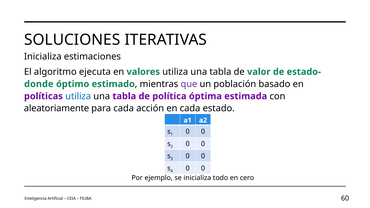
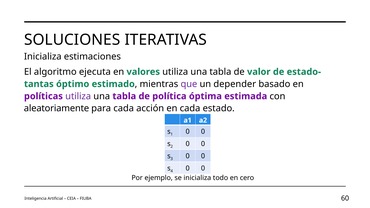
donde: donde -> tantas
población: población -> depender
utiliza at (78, 96) colour: blue -> purple
